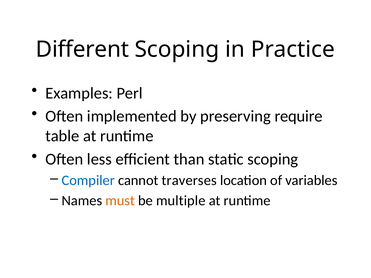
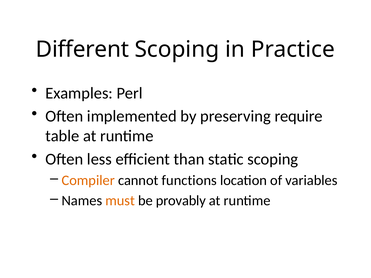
Compiler colour: blue -> orange
traverses: traverses -> functions
multiple: multiple -> provably
